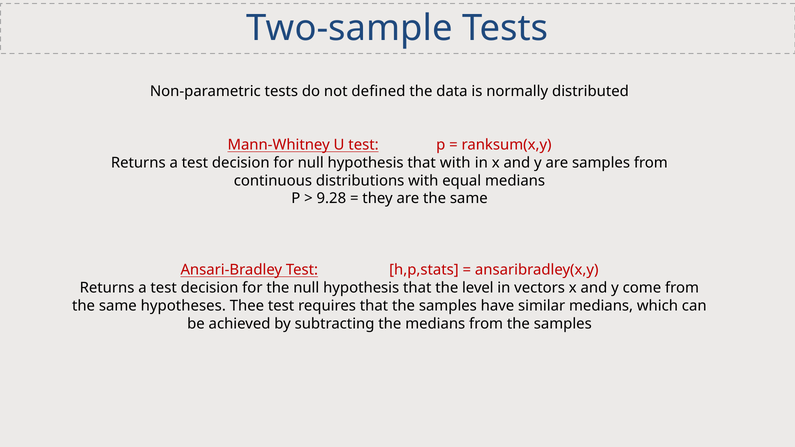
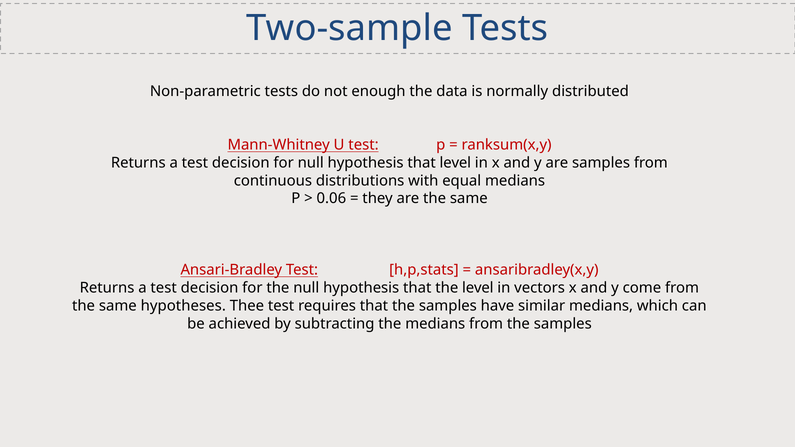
defined: defined -> enough
that with: with -> level
9.28: 9.28 -> 0.06
